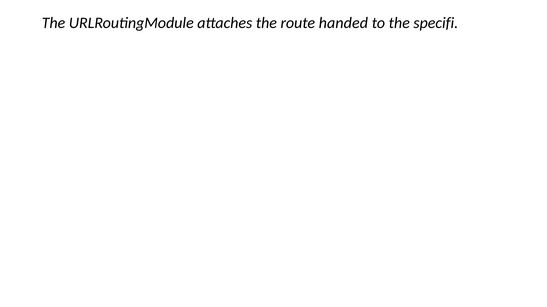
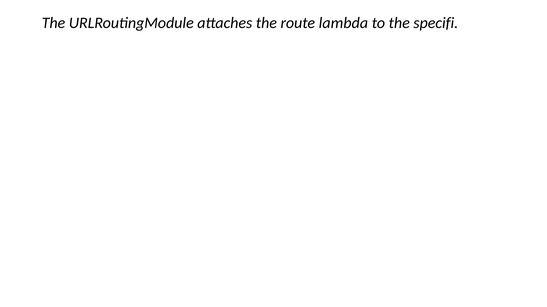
handed: handed -> lambda
